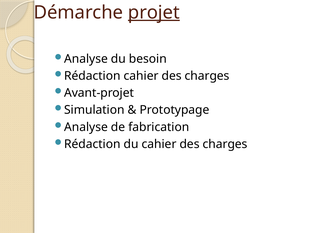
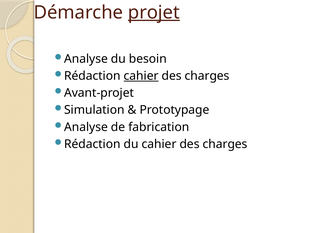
cahier at (141, 76) underline: none -> present
